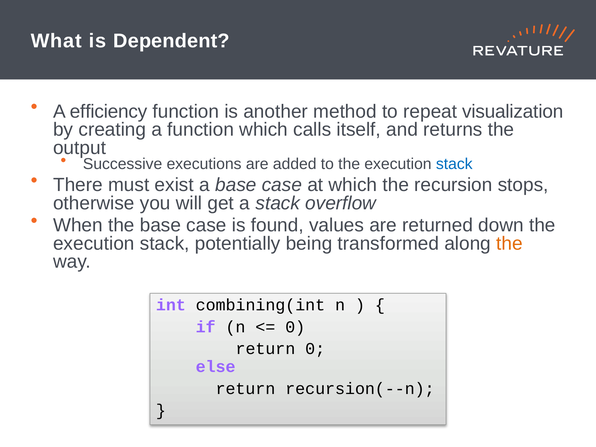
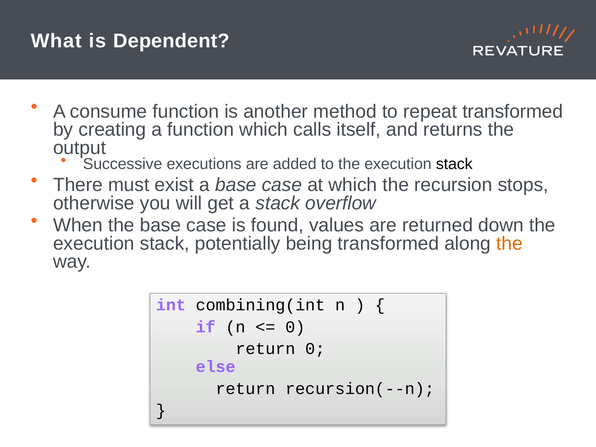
efficiency: efficiency -> consume
repeat visualization: visualization -> transformed
stack at (454, 164) colour: blue -> black
